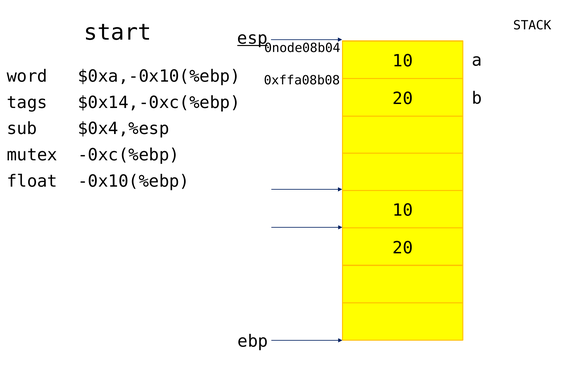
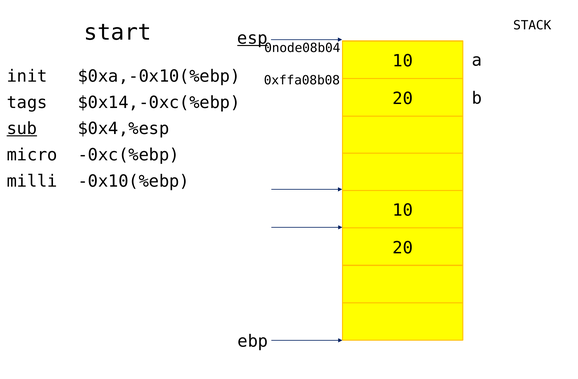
word: word -> init
sub underline: none -> present
mutex: mutex -> micro
float: float -> milli
